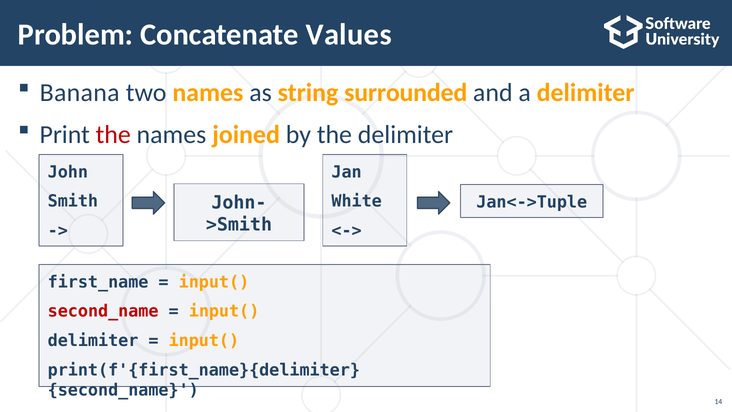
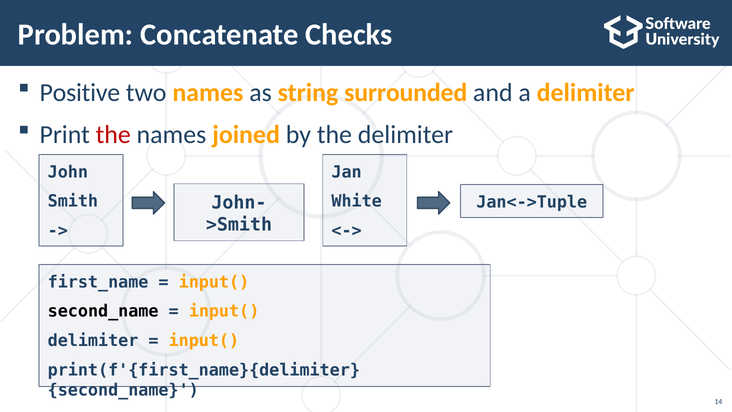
Values: Values -> Checks
Banana: Banana -> Positive
second_name at (103, 311) colour: red -> black
